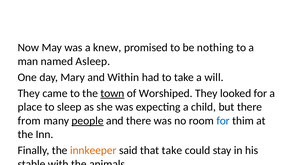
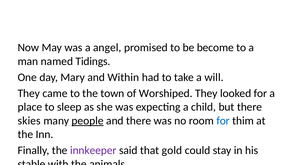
knew: knew -> angel
nothing: nothing -> become
Asleep: Asleep -> Tidings
town underline: present -> none
from: from -> skies
innkeeper colour: orange -> purple
that take: take -> gold
